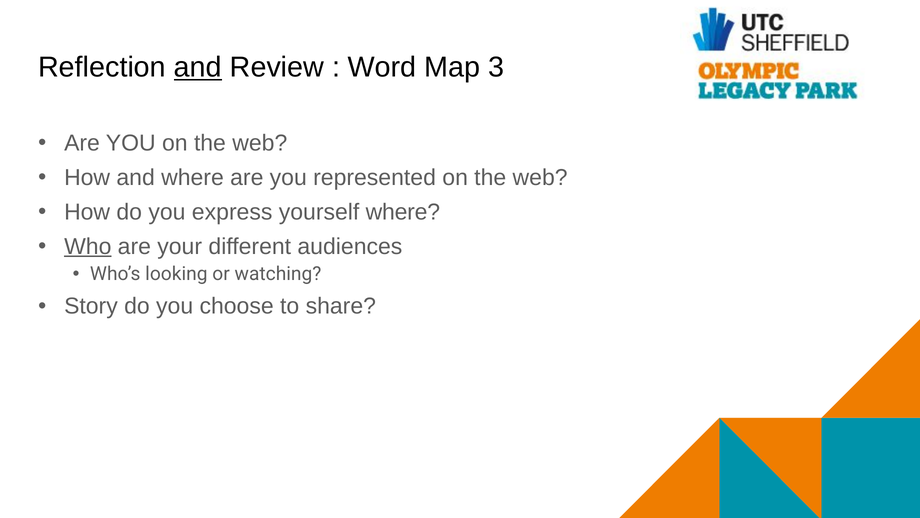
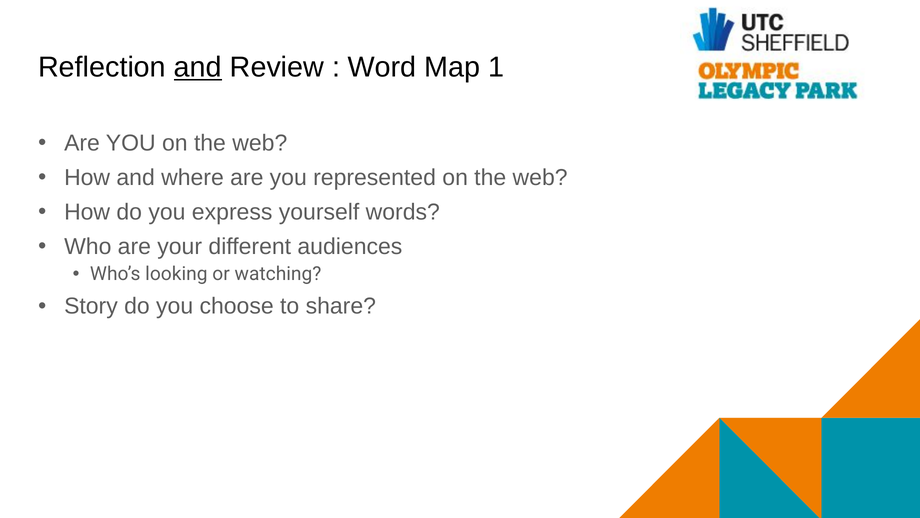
3: 3 -> 1
yourself where: where -> words
Who underline: present -> none
